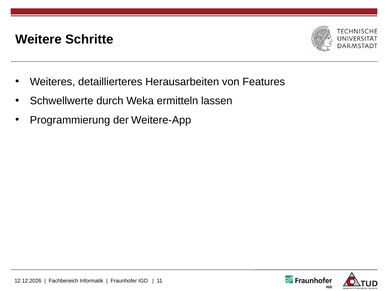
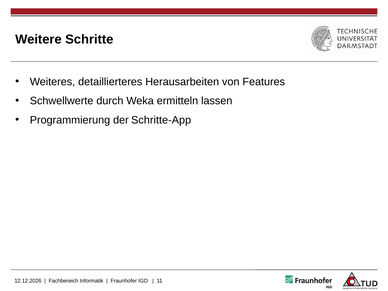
Weitere-App: Weitere-App -> Schritte-App
